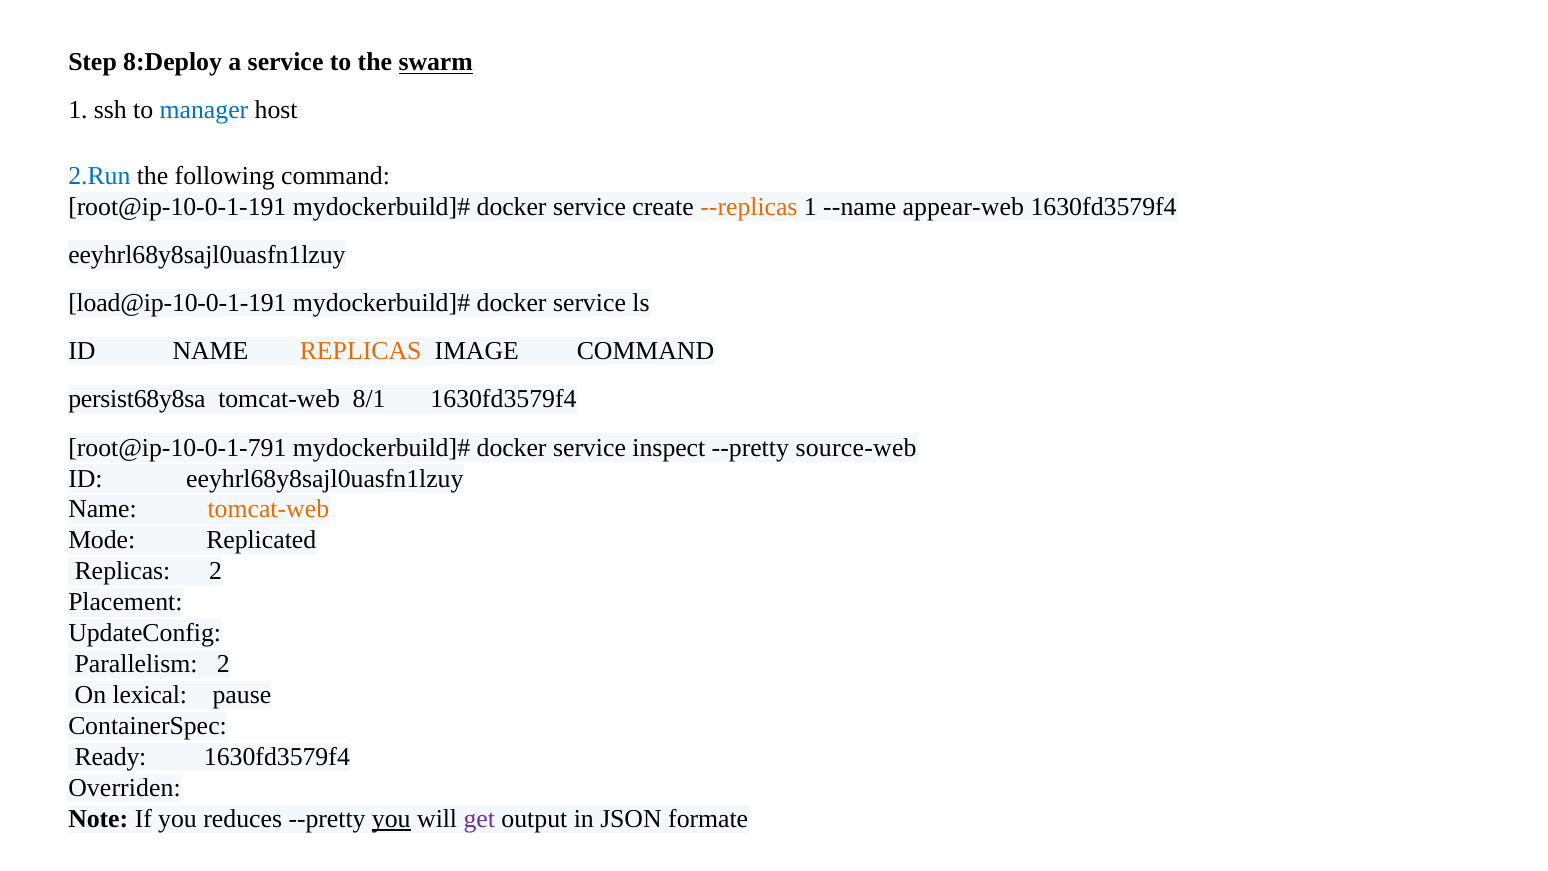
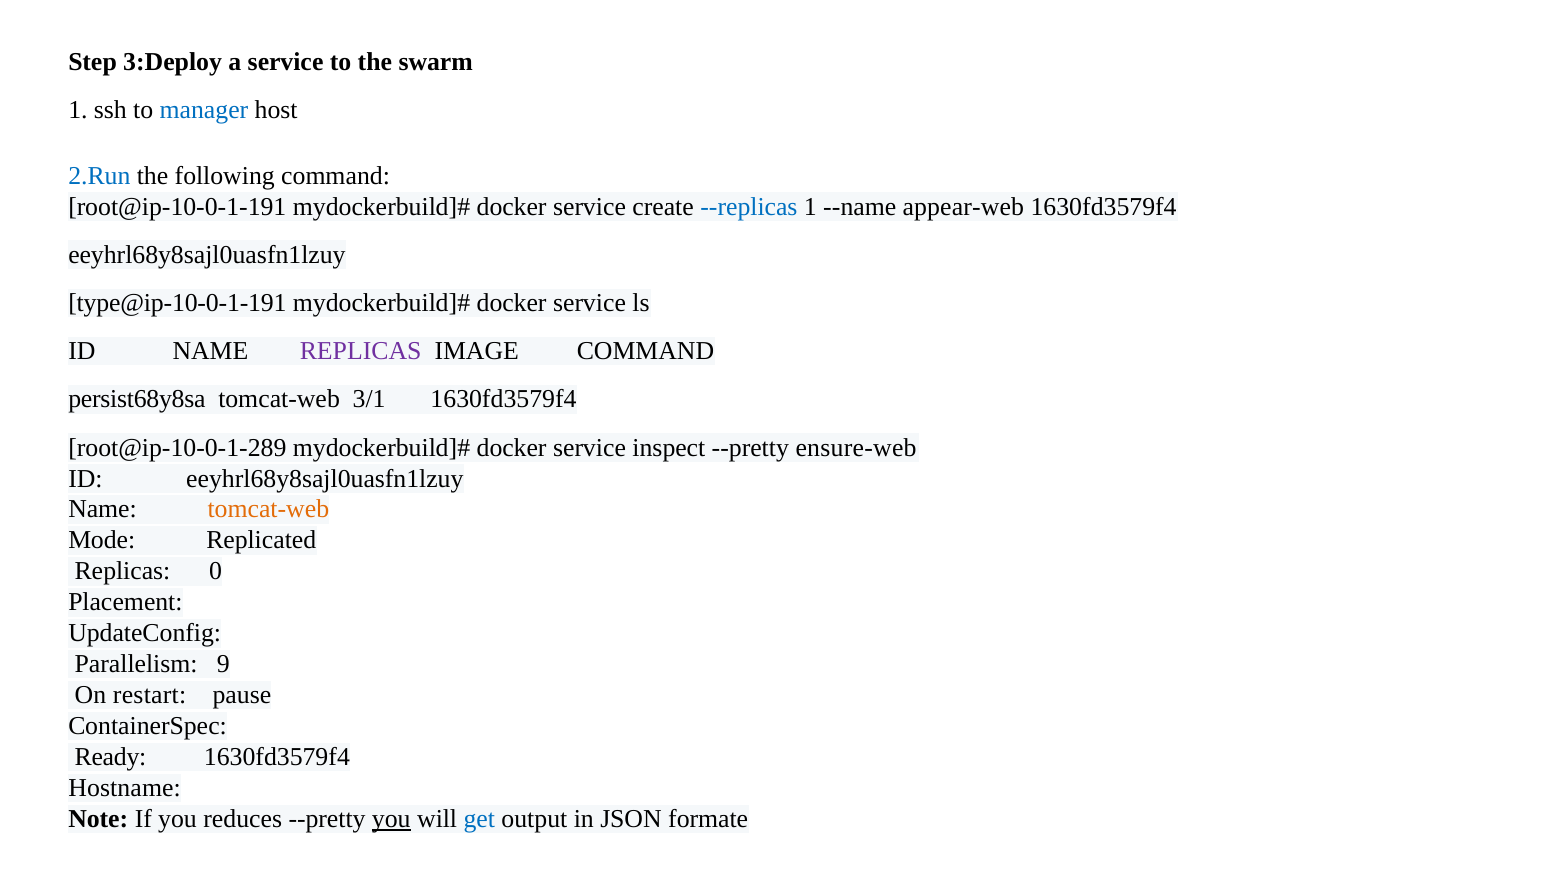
8:Deploy: 8:Deploy -> 3:Deploy
swarm underline: present -> none
--replicas colour: orange -> blue
load@ip-10-0-1-191: load@ip-10-0-1-191 -> type@ip-10-0-1-191
REPLICAS at (361, 351) colour: orange -> purple
8/1: 8/1 -> 3/1
root@ip-10-0-1-791: root@ip-10-0-1-791 -> root@ip-10-0-1-289
source-web: source-web -> ensure-web
Replicas 2: 2 -> 0
Parallelism 2: 2 -> 9
lexical: lexical -> restart
Overriden: Overriden -> Hostname
get colour: purple -> blue
